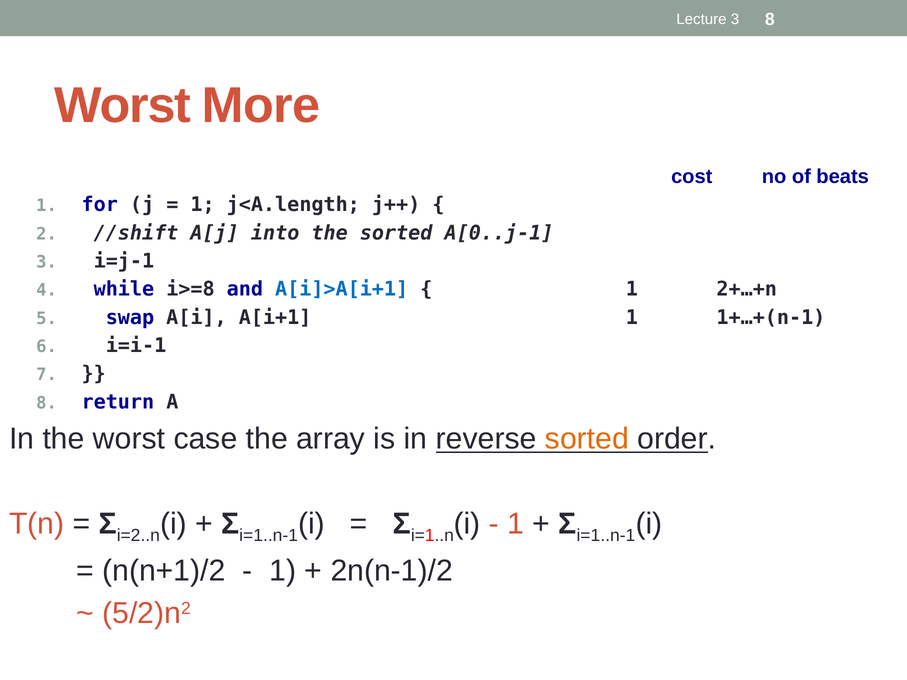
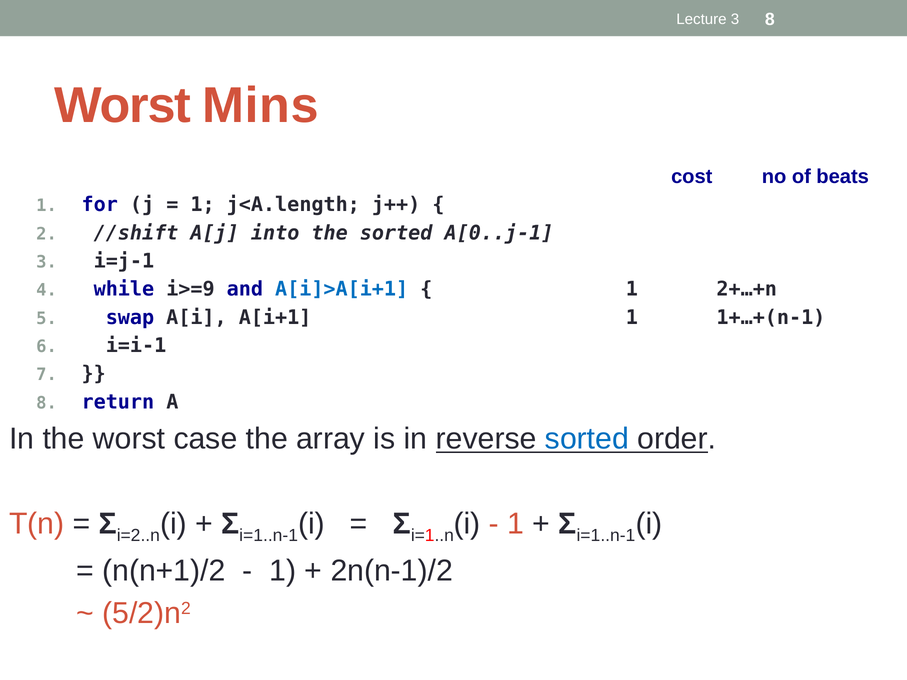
More: More -> Mins
i>=8: i>=8 -> i>=9
sorted at (587, 439) colour: orange -> blue
